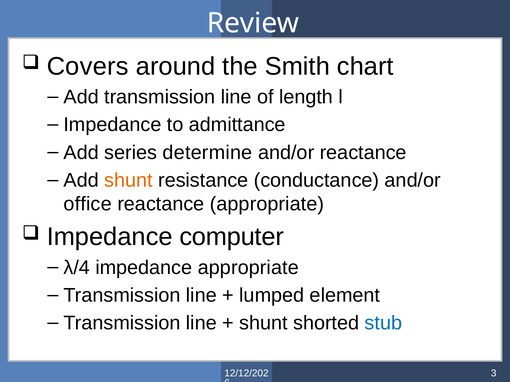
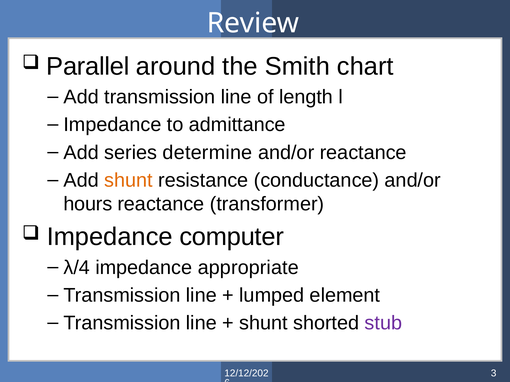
Covers: Covers -> Parallel
office: office -> hours
reactance appropriate: appropriate -> transformer
stub colour: blue -> purple
